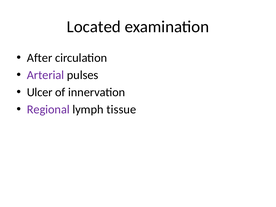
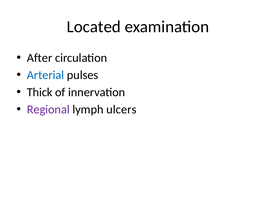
Arterial colour: purple -> blue
Ulcer: Ulcer -> Thick
tissue: tissue -> ulcers
